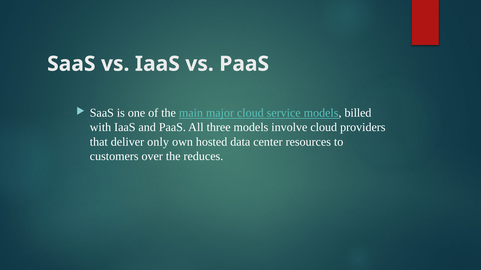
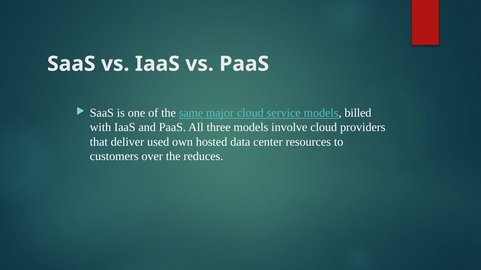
main: main -> same
only: only -> used
